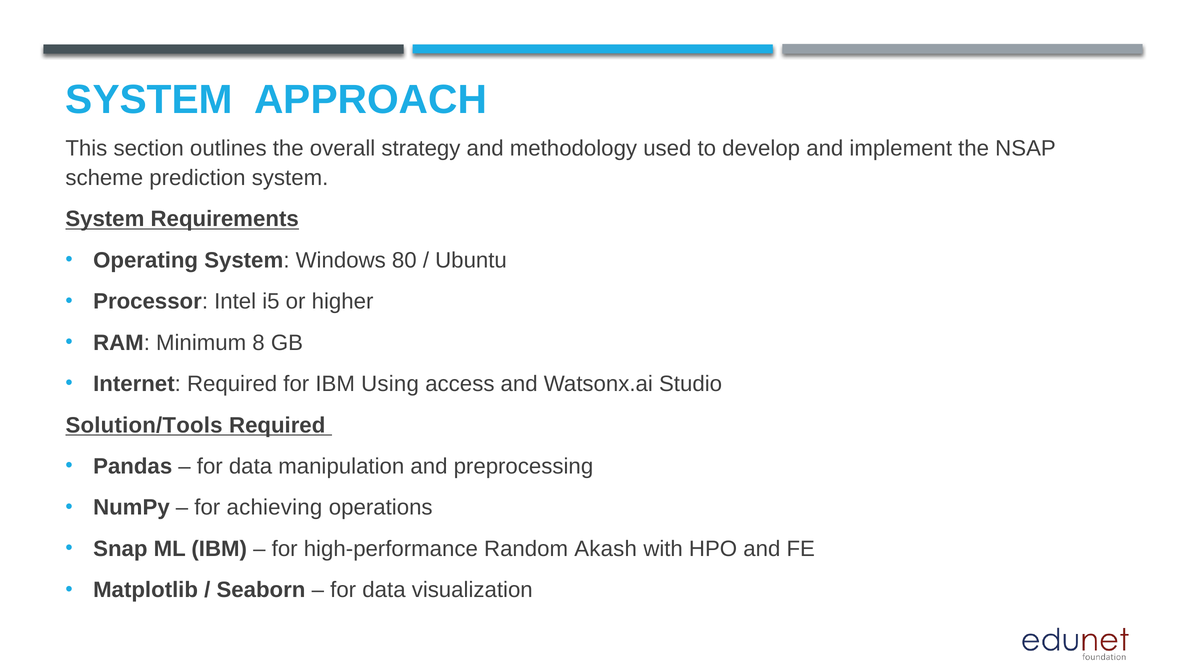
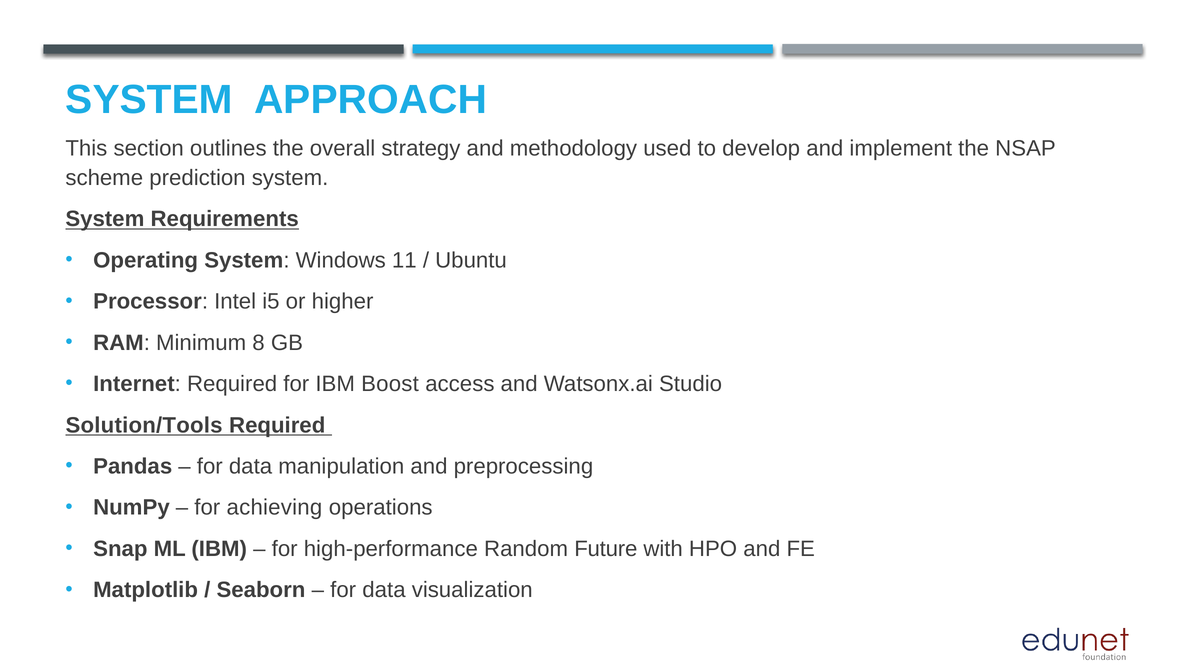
80: 80 -> 11
Using: Using -> Boost
Akash: Akash -> Future
